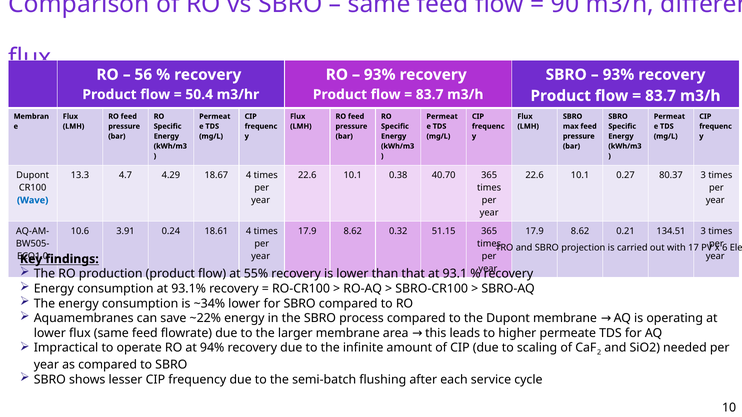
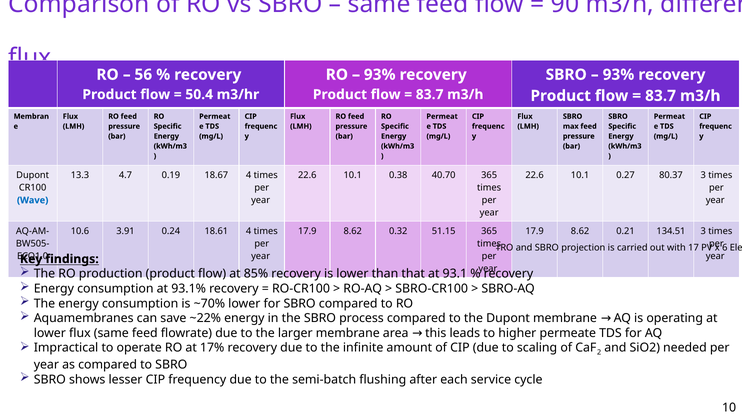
4.29: 4.29 -> 0.19
55%: 55% -> 85%
~34%: ~34% -> ~70%
94%: 94% -> 17%
